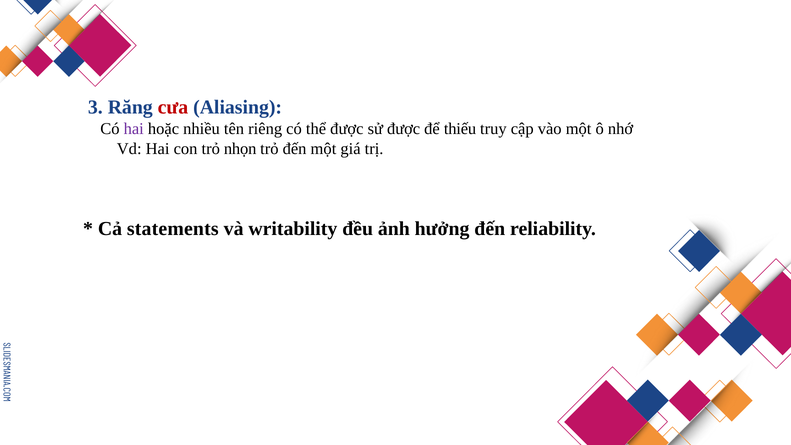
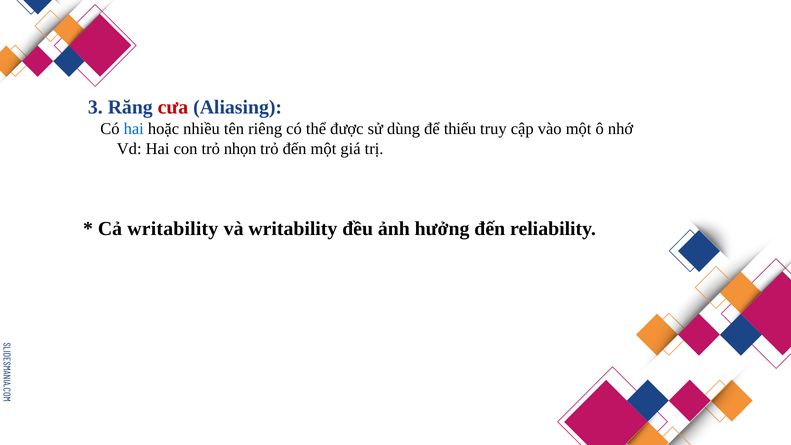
hai at (134, 129) colour: purple -> blue
sử được: được -> dùng
Cả statements: statements -> writability
